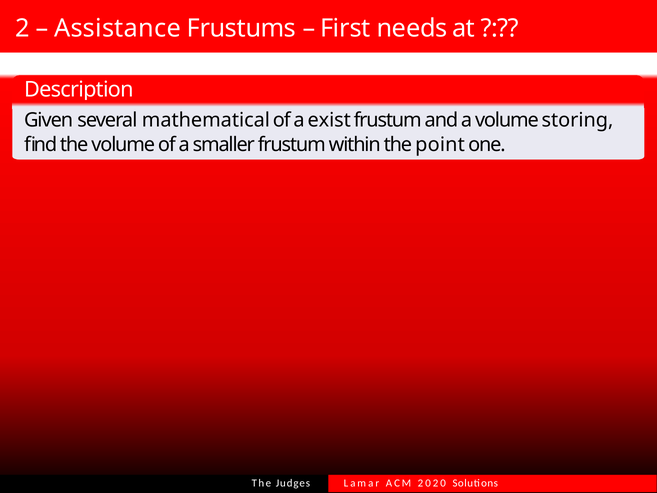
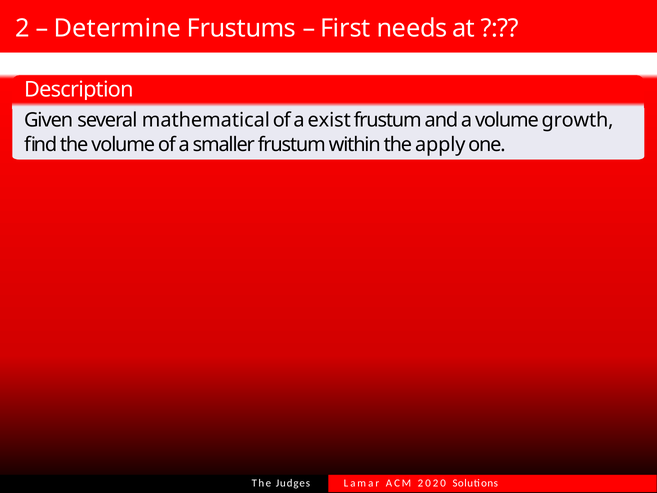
Assistance: Assistance -> Determine
storing: storing -> growth
point: point -> apply
